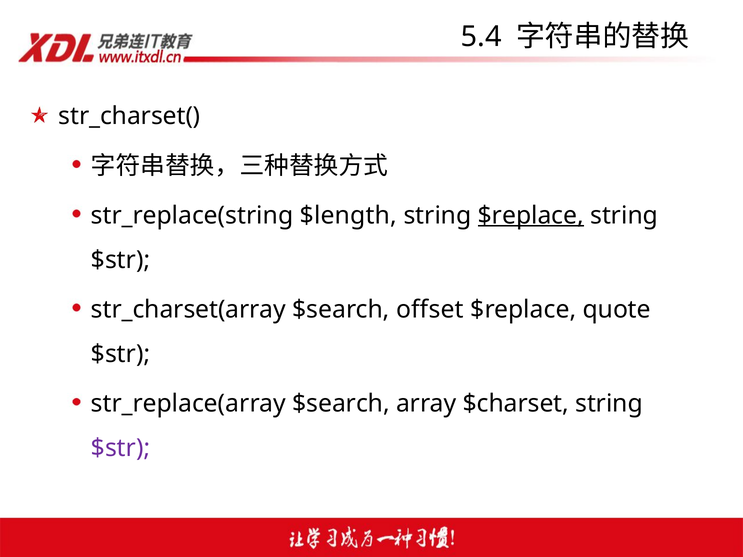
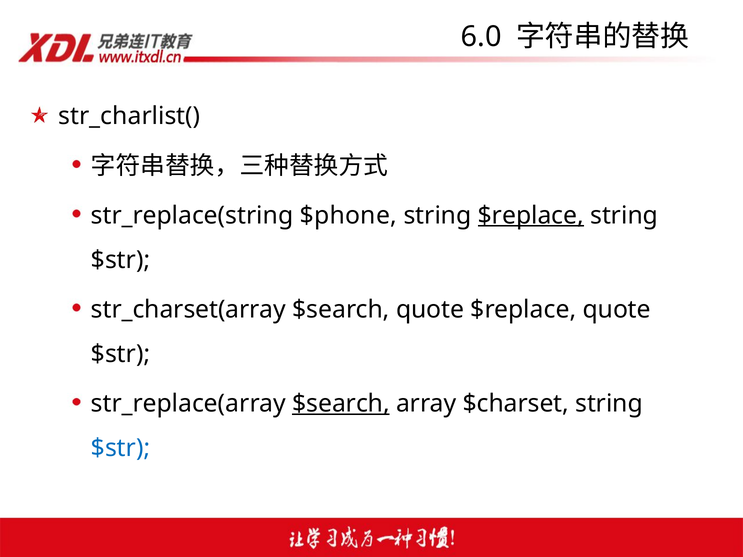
5.4: 5.4 -> 6.0
str_charset(: str_charset( -> str_charlist(
$length: $length -> $phone
$search offset: offset -> quote
$search at (341, 404) underline: none -> present
$str at (121, 448) colour: purple -> blue
